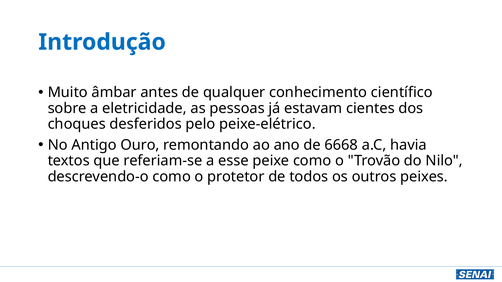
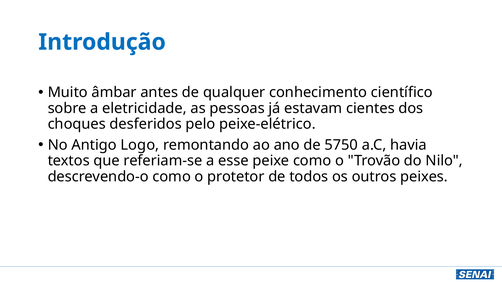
Ouro: Ouro -> Logo
6668: 6668 -> 5750
